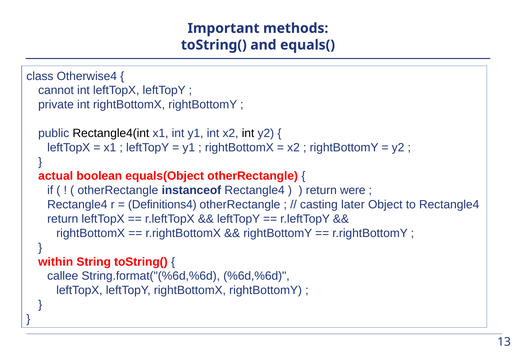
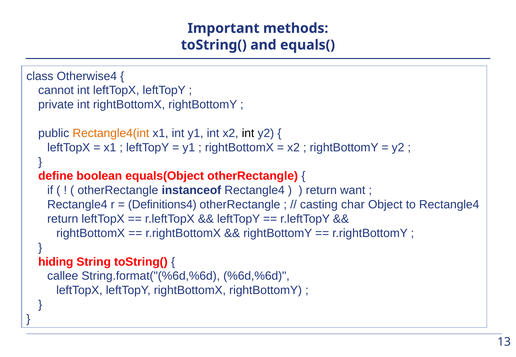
Rectangle4(int colour: black -> orange
actual: actual -> define
were: were -> want
later: later -> char
within: within -> hiding
